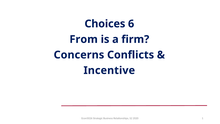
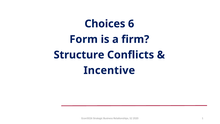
From: From -> Form
Concerns: Concerns -> Structure
